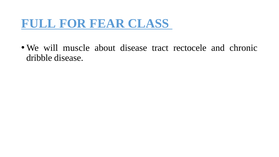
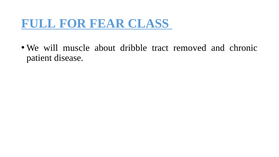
about disease: disease -> dribble
rectocele: rectocele -> removed
dribble: dribble -> patient
